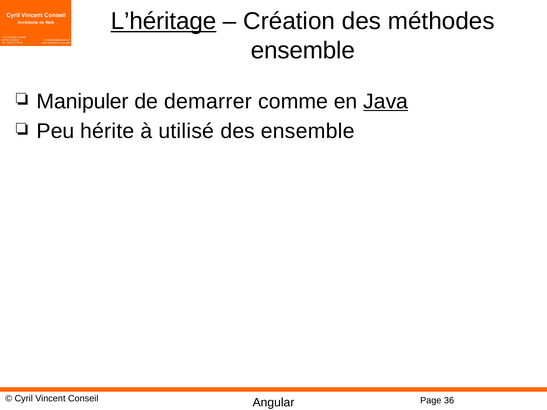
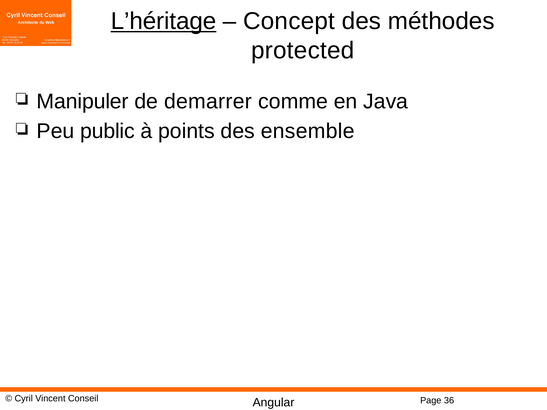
Création: Création -> Concept
ensemble at (303, 50): ensemble -> protected
Java underline: present -> none
hérite: hérite -> public
utilisé: utilisé -> points
